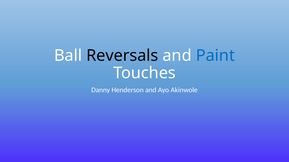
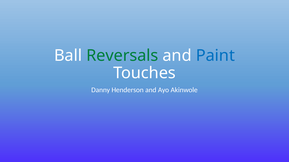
Reversals colour: black -> green
